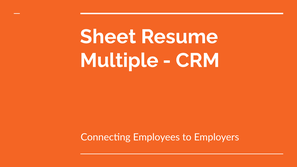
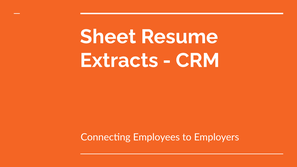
Multiple: Multiple -> Extracts
